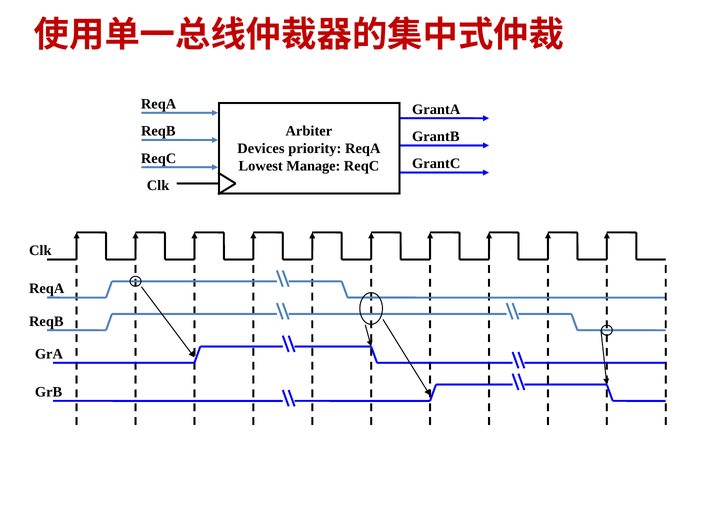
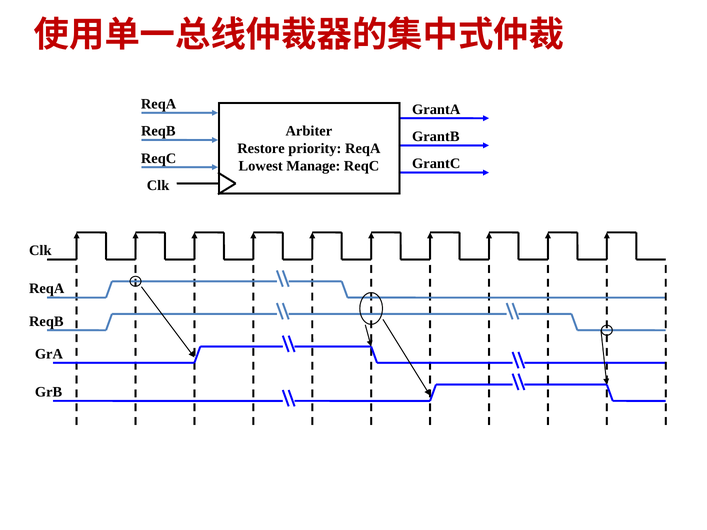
Devices: Devices -> Restore
